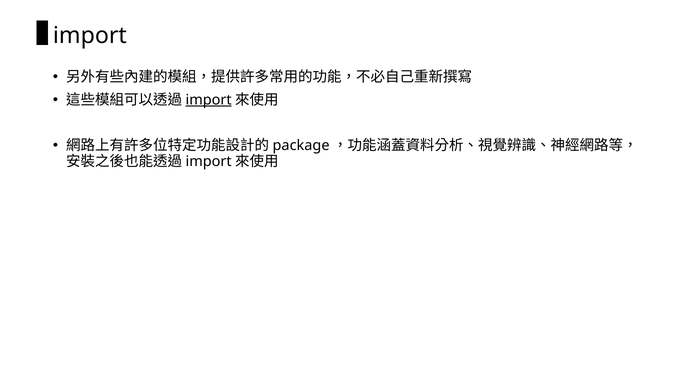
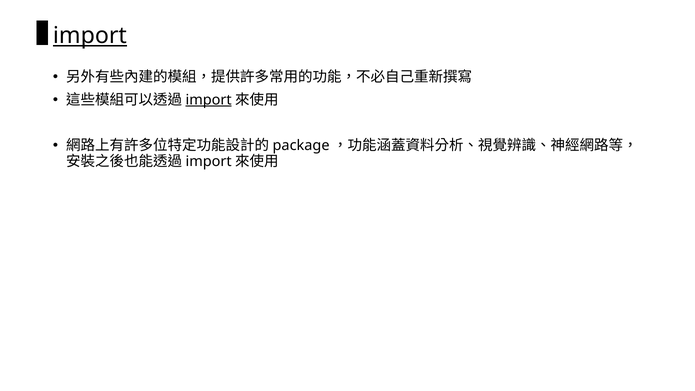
import at (90, 36) underline: none -> present
